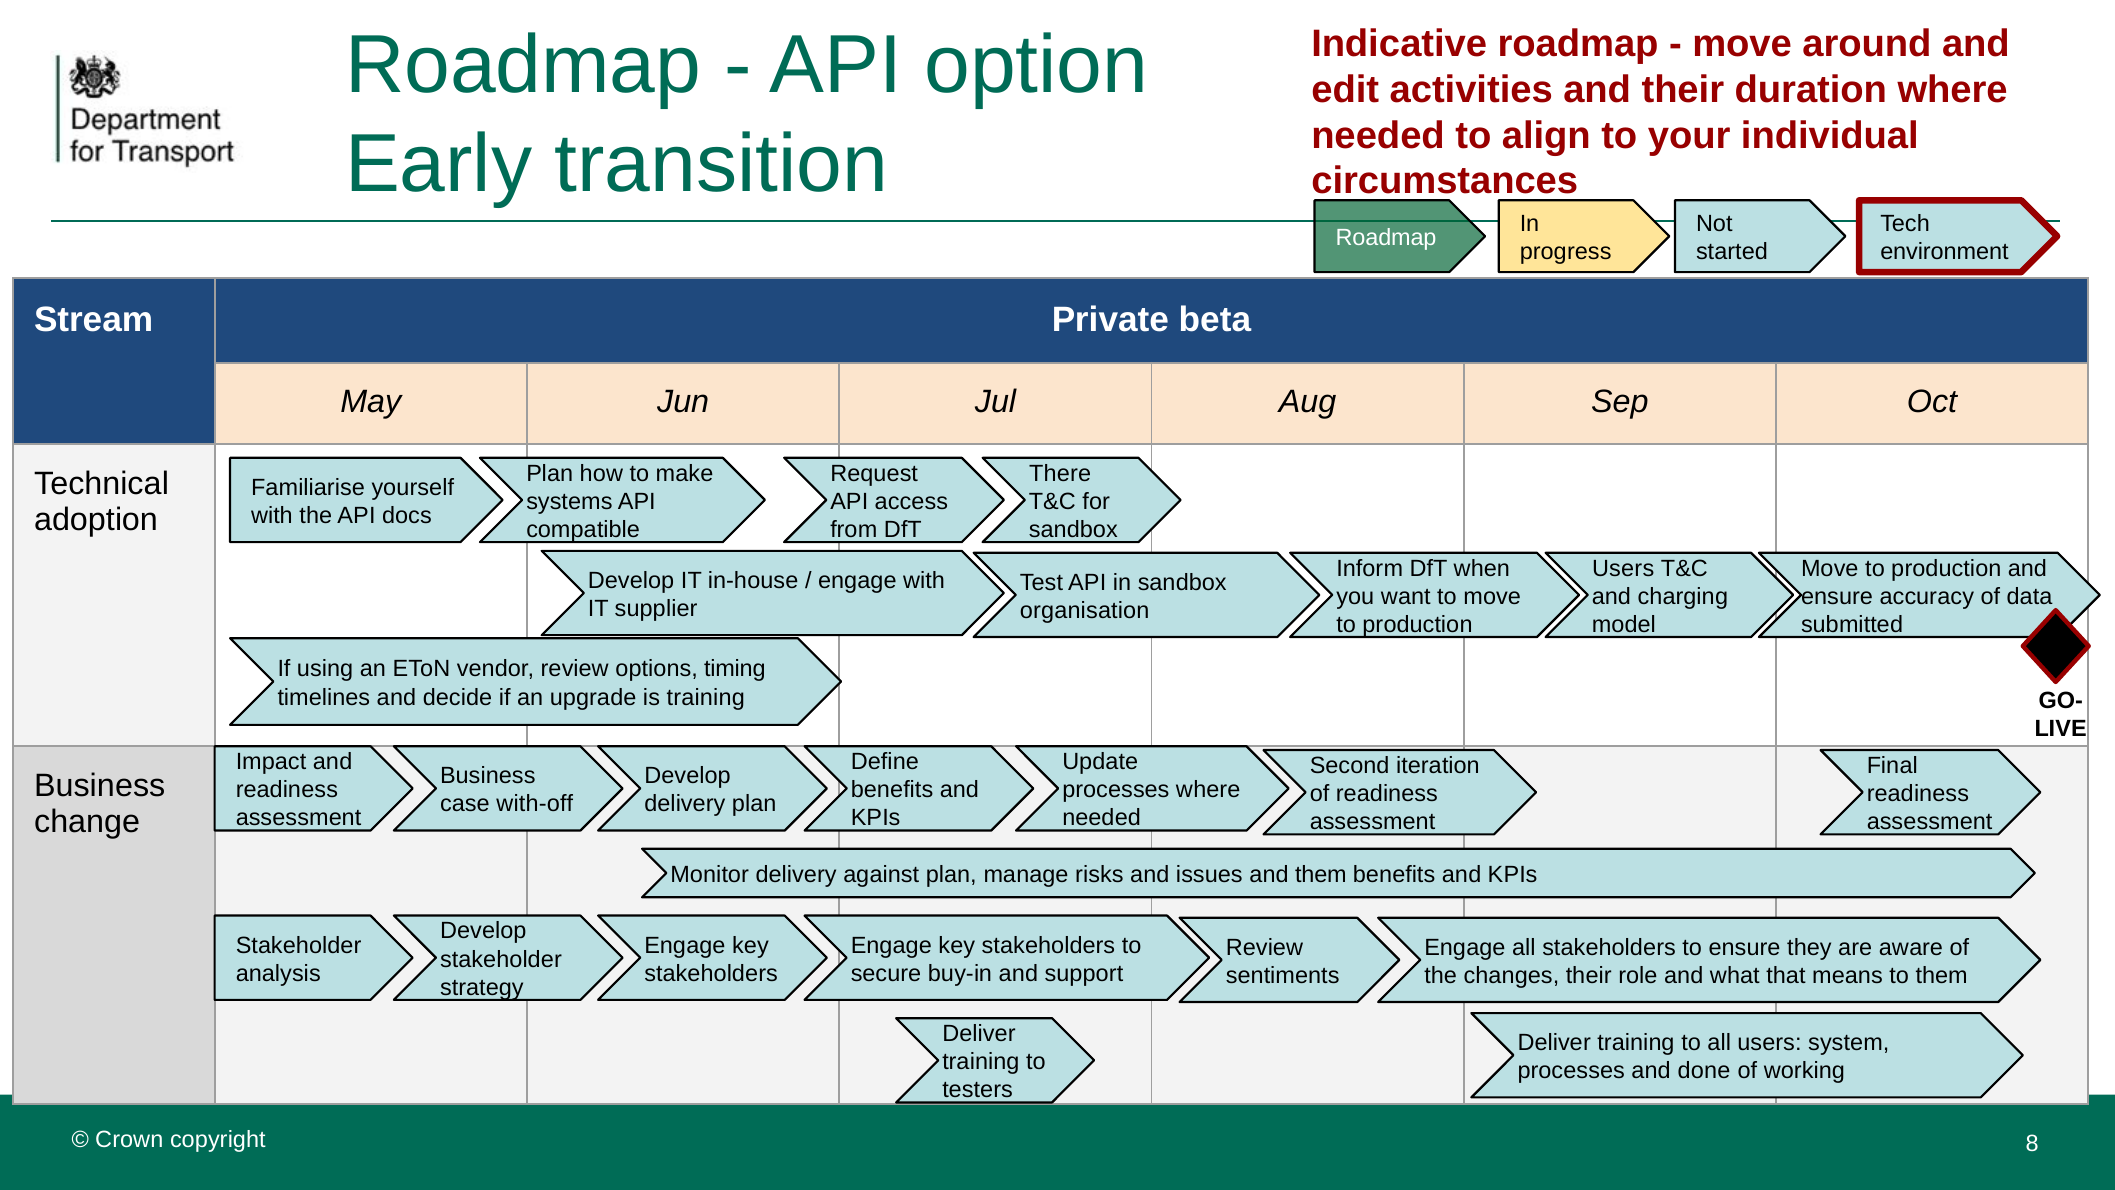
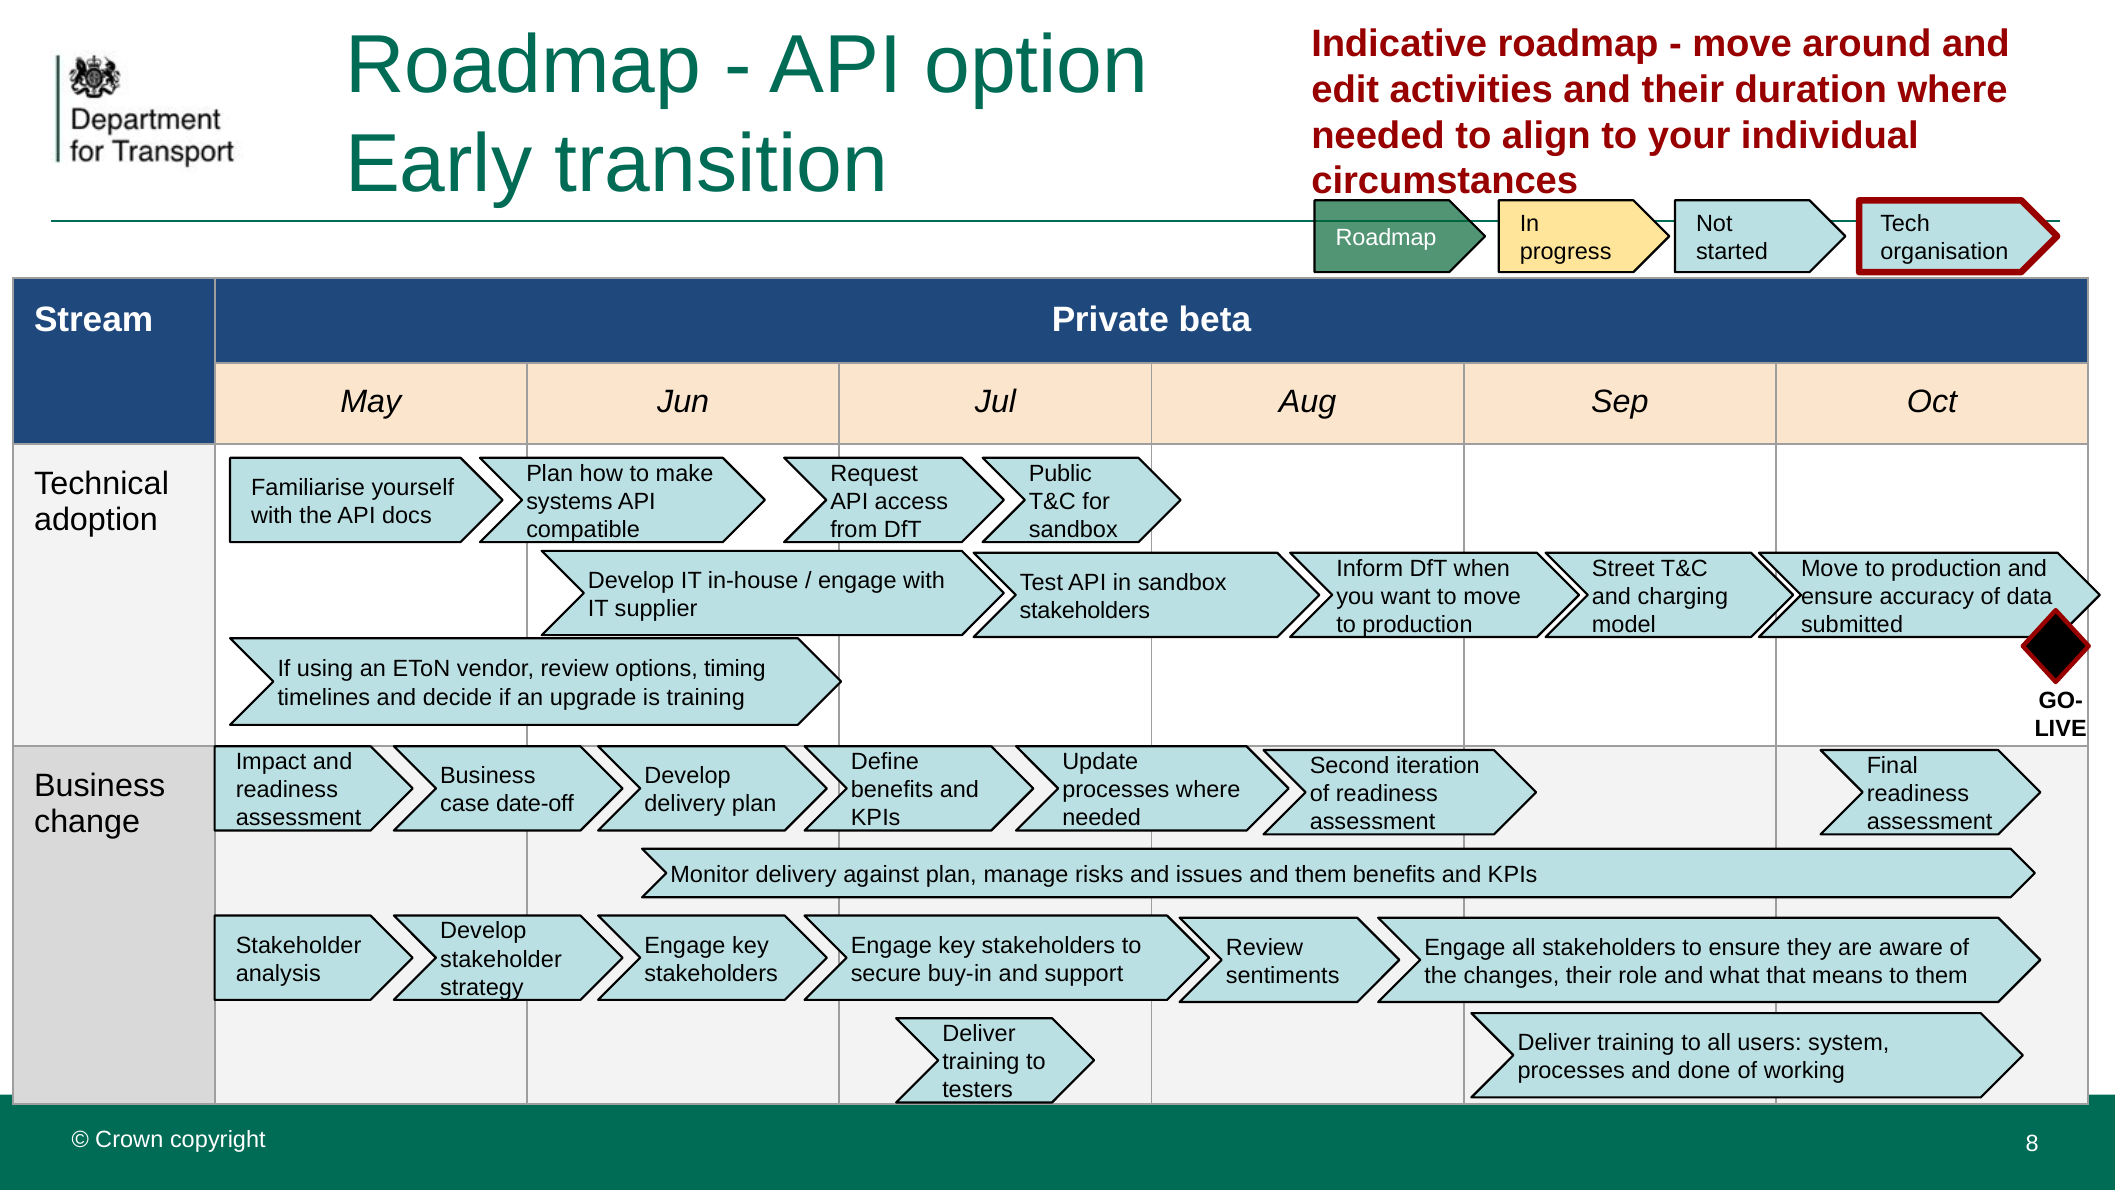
environment: environment -> organisation
There: There -> Public
Users at (1623, 568): Users -> Street
organisation at (1085, 611): organisation -> stakeholders
with-off: with-off -> date-off
